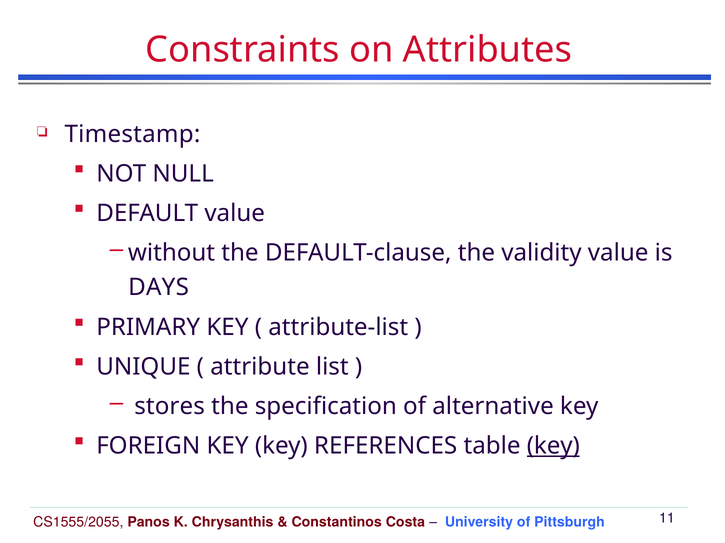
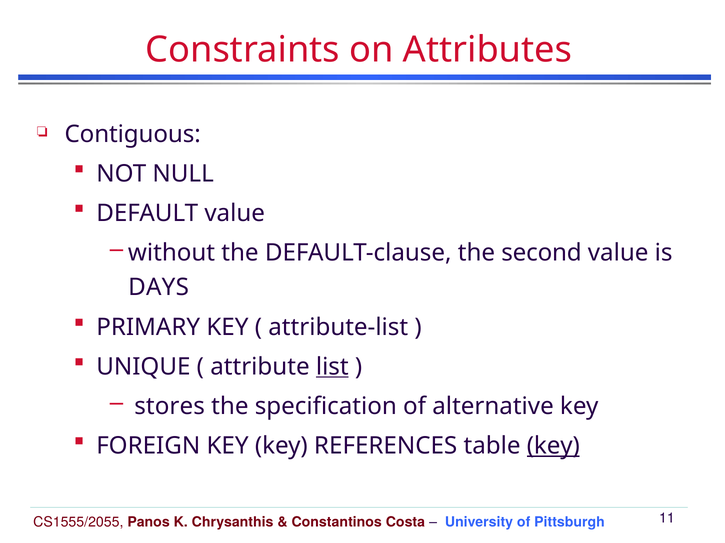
Timestamp: Timestamp -> Contiguous
validity: validity -> second
list underline: none -> present
